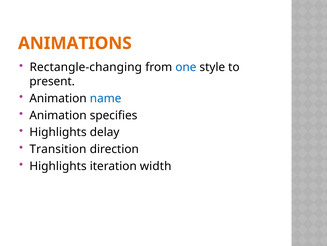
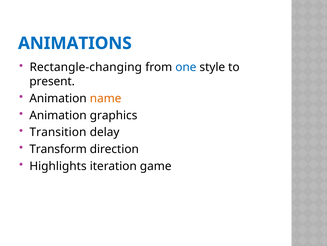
ANIMATIONS colour: orange -> blue
name colour: blue -> orange
specifies: specifies -> graphics
Highlights at (58, 132): Highlights -> Transition
Transition: Transition -> Transform
width: width -> game
